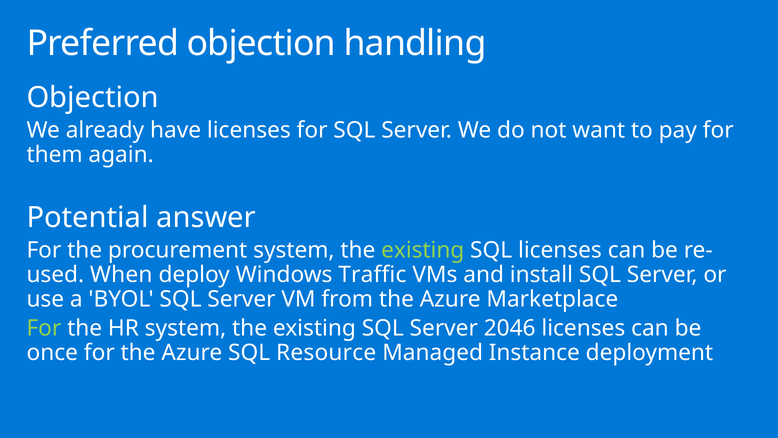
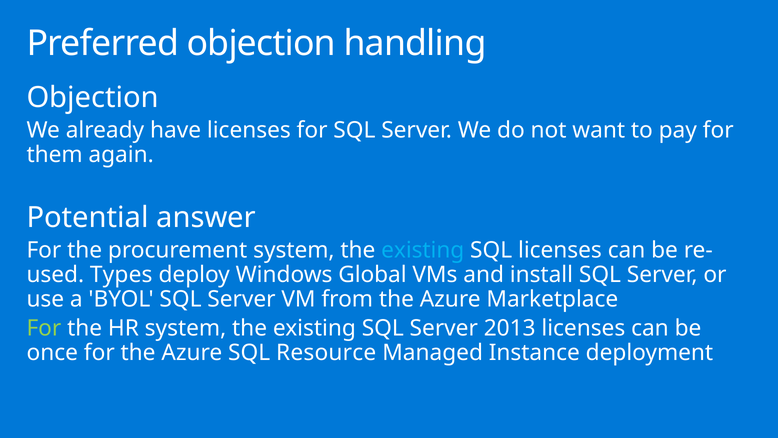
existing at (423, 250) colour: light green -> light blue
When: When -> Types
Traffic: Traffic -> Global
2046: 2046 -> 2013
